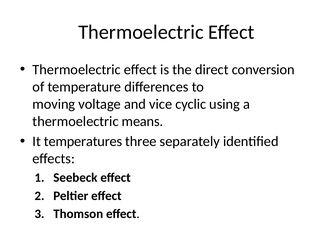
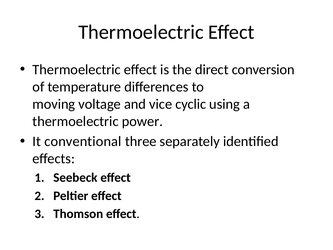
means: means -> power
temperatures: temperatures -> conventional
